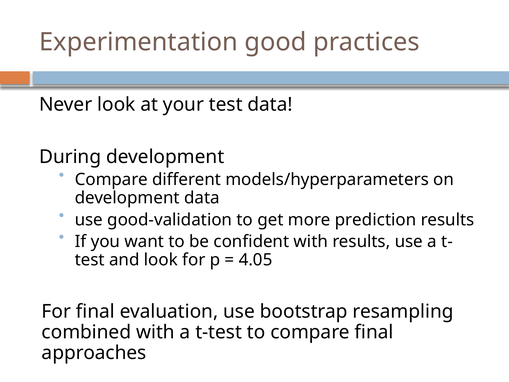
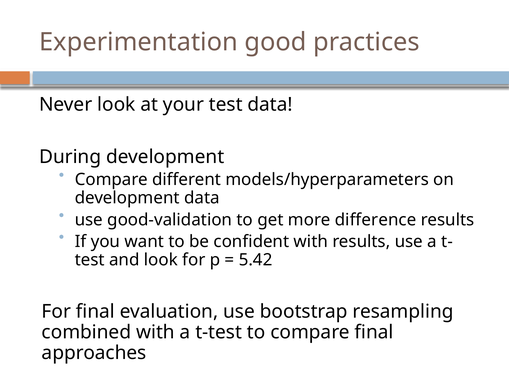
prediction: prediction -> difference
4.05: 4.05 -> 5.42
